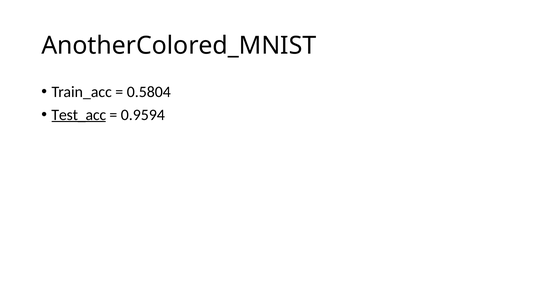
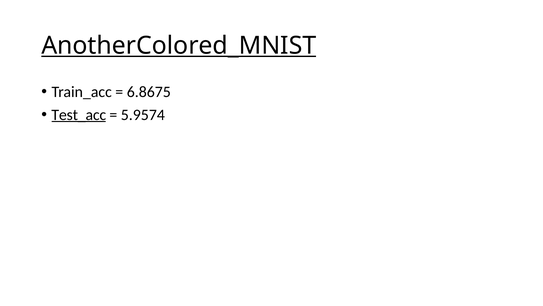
AnotherColored_MNIST underline: none -> present
0.5804: 0.5804 -> 6.8675
0.9594: 0.9594 -> 5.9574
